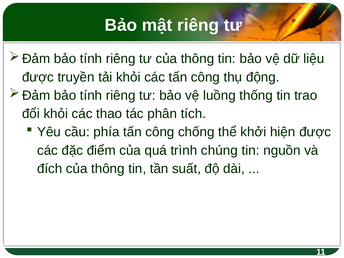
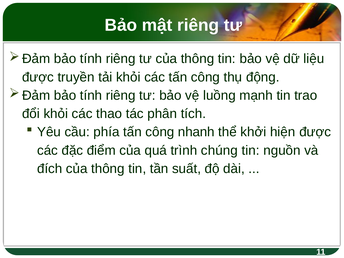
thống: thống -> mạnh
chống: chống -> nhanh
